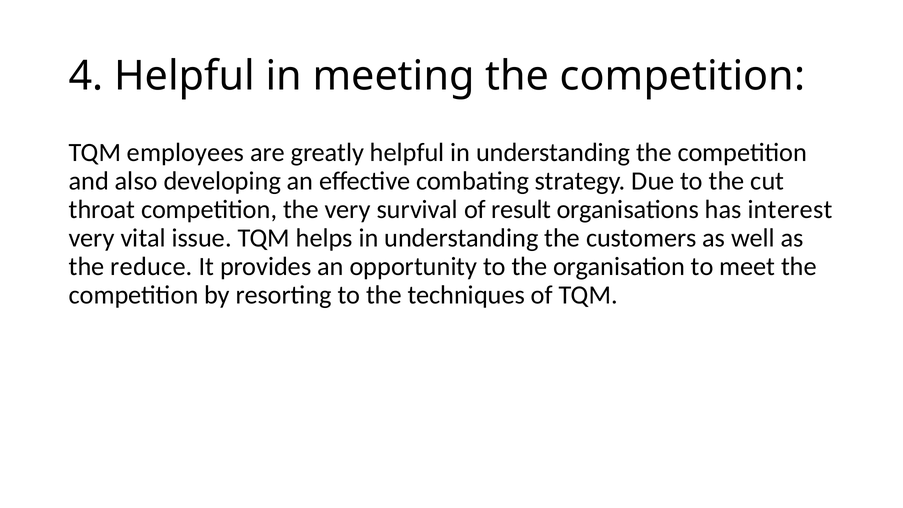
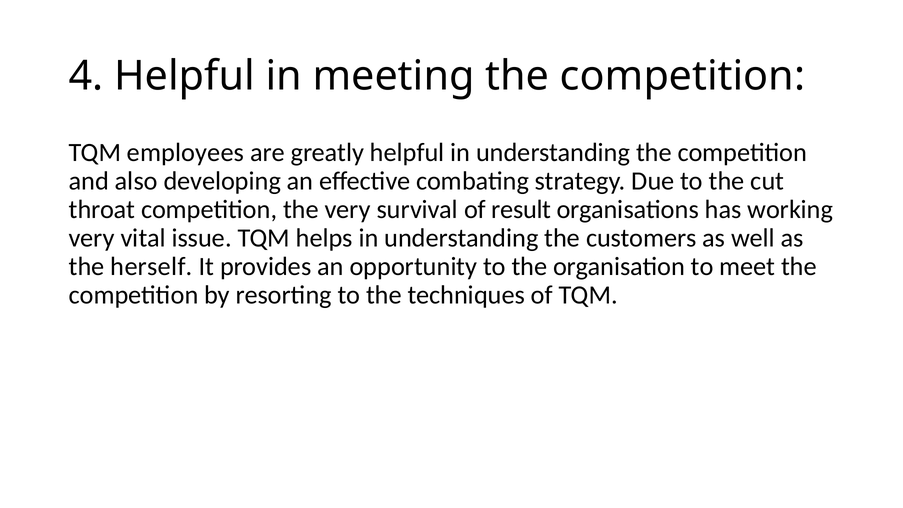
interest: interest -> working
reduce: reduce -> herself
